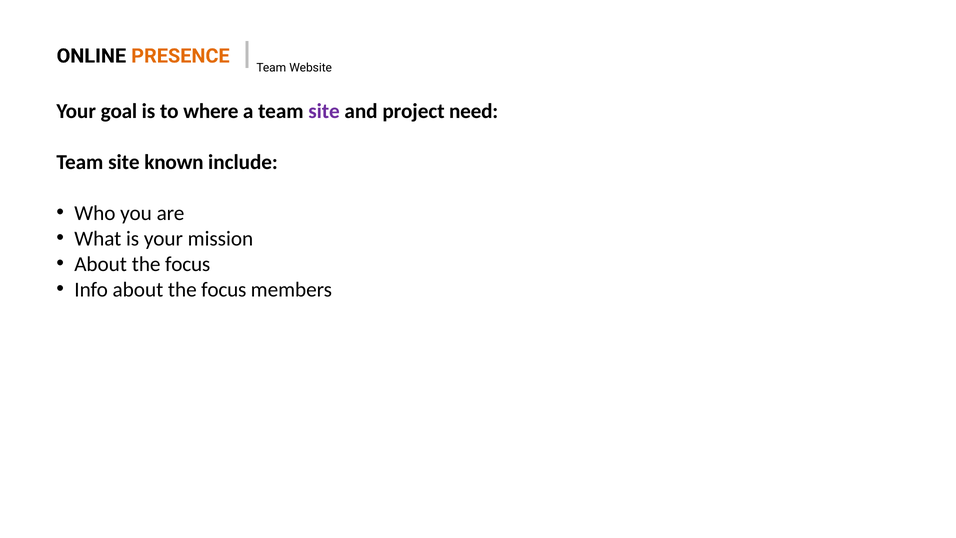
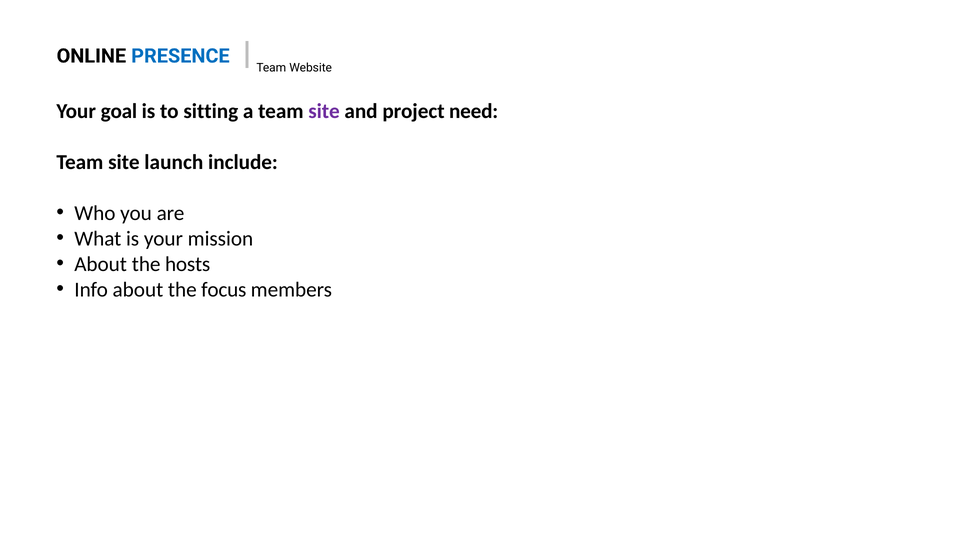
PRESENCE colour: orange -> blue
where: where -> sitting
known: known -> launch
focus at (188, 264): focus -> hosts
